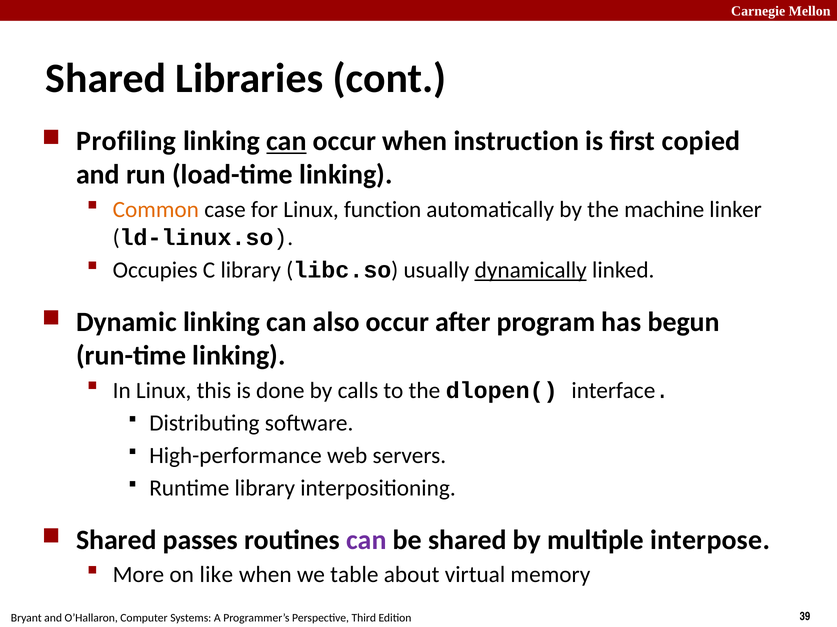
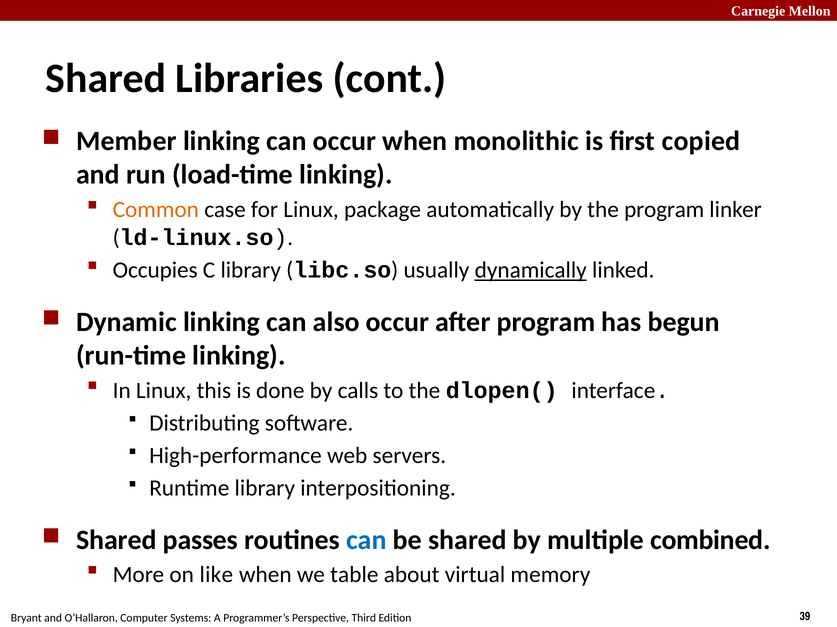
Profiling: Profiling -> Member
can at (287, 141) underline: present -> none
instruction: instruction -> monolithic
function: function -> package
the machine: machine -> program
can at (366, 540) colour: purple -> blue
interpose: interpose -> combined
